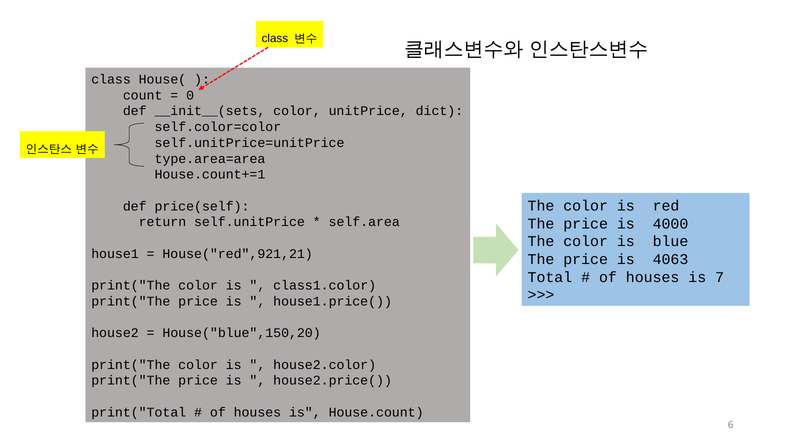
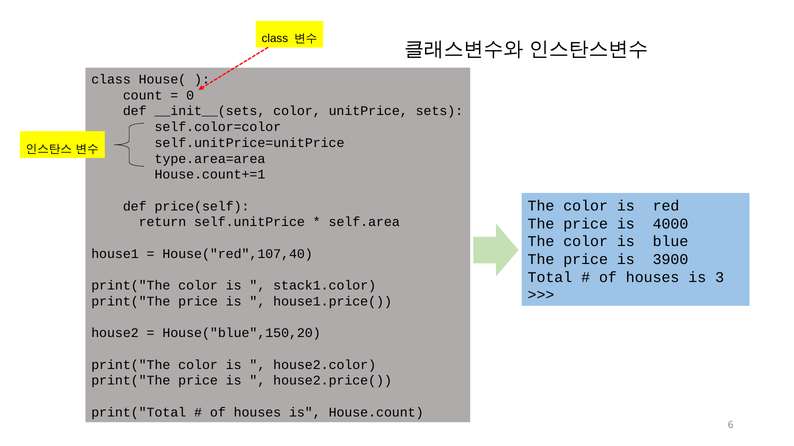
dict: dict -> sets
House("red",921,21: House("red",921,21 -> House("red",107,40
4063: 4063 -> 3900
7: 7 -> 3
class1.color: class1.color -> stack1.color
